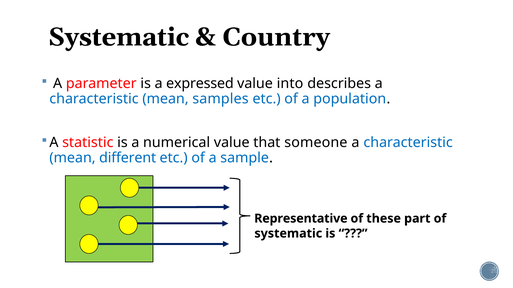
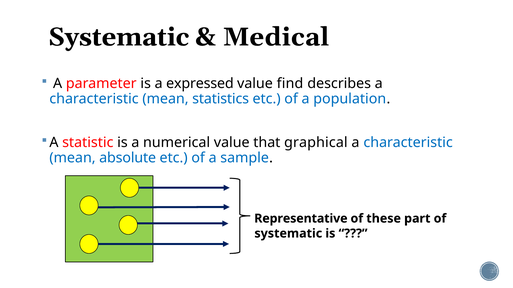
Country: Country -> Medical
into: into -> find
samples: samples -> statistics
someone: someone -> graphical
different: different -> absolute
